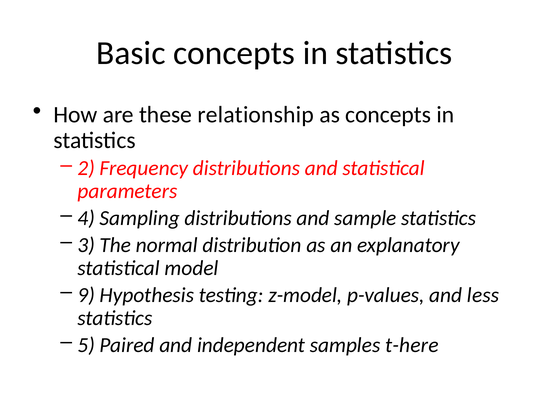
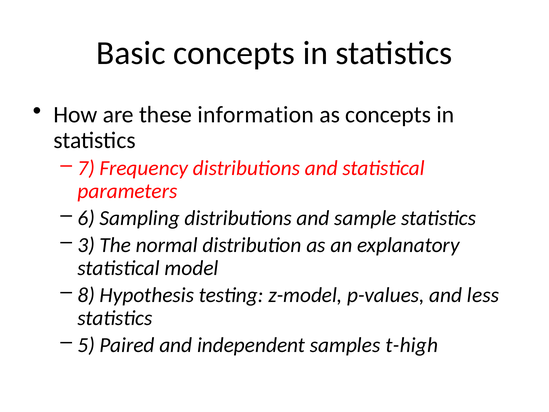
relationship: relationship -> information
2: 2 -> 7
4: 4 -> 6
9: 9 -> 8
t-here: t-here -> t-high
